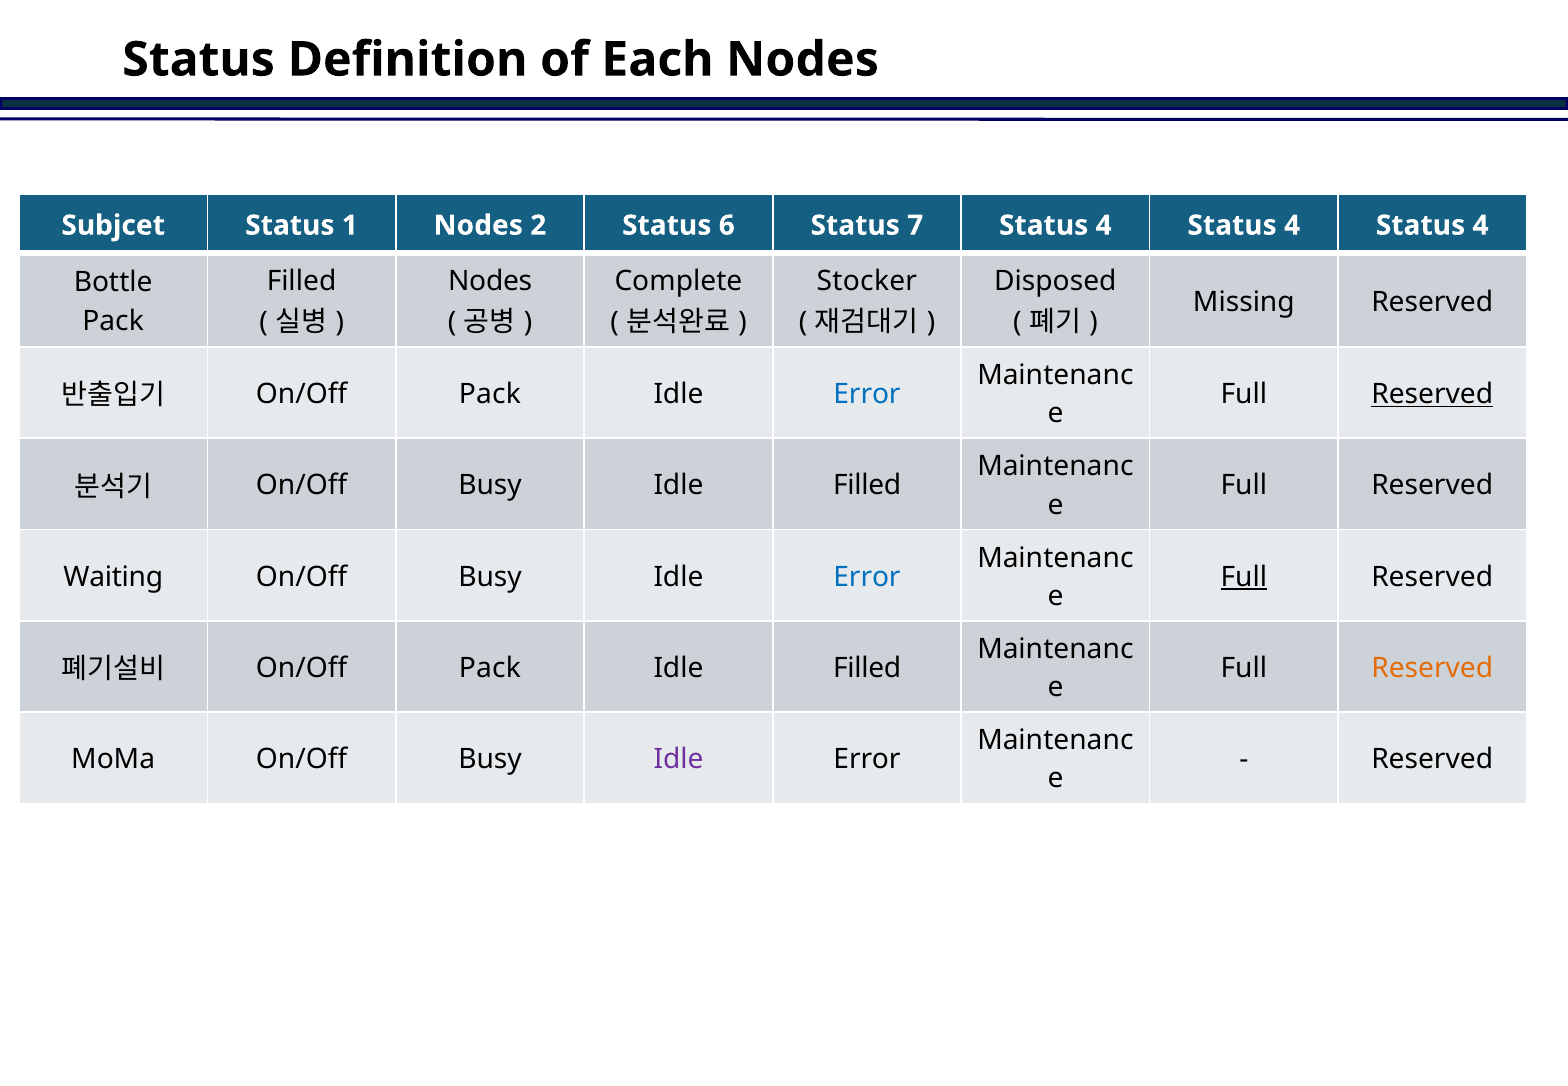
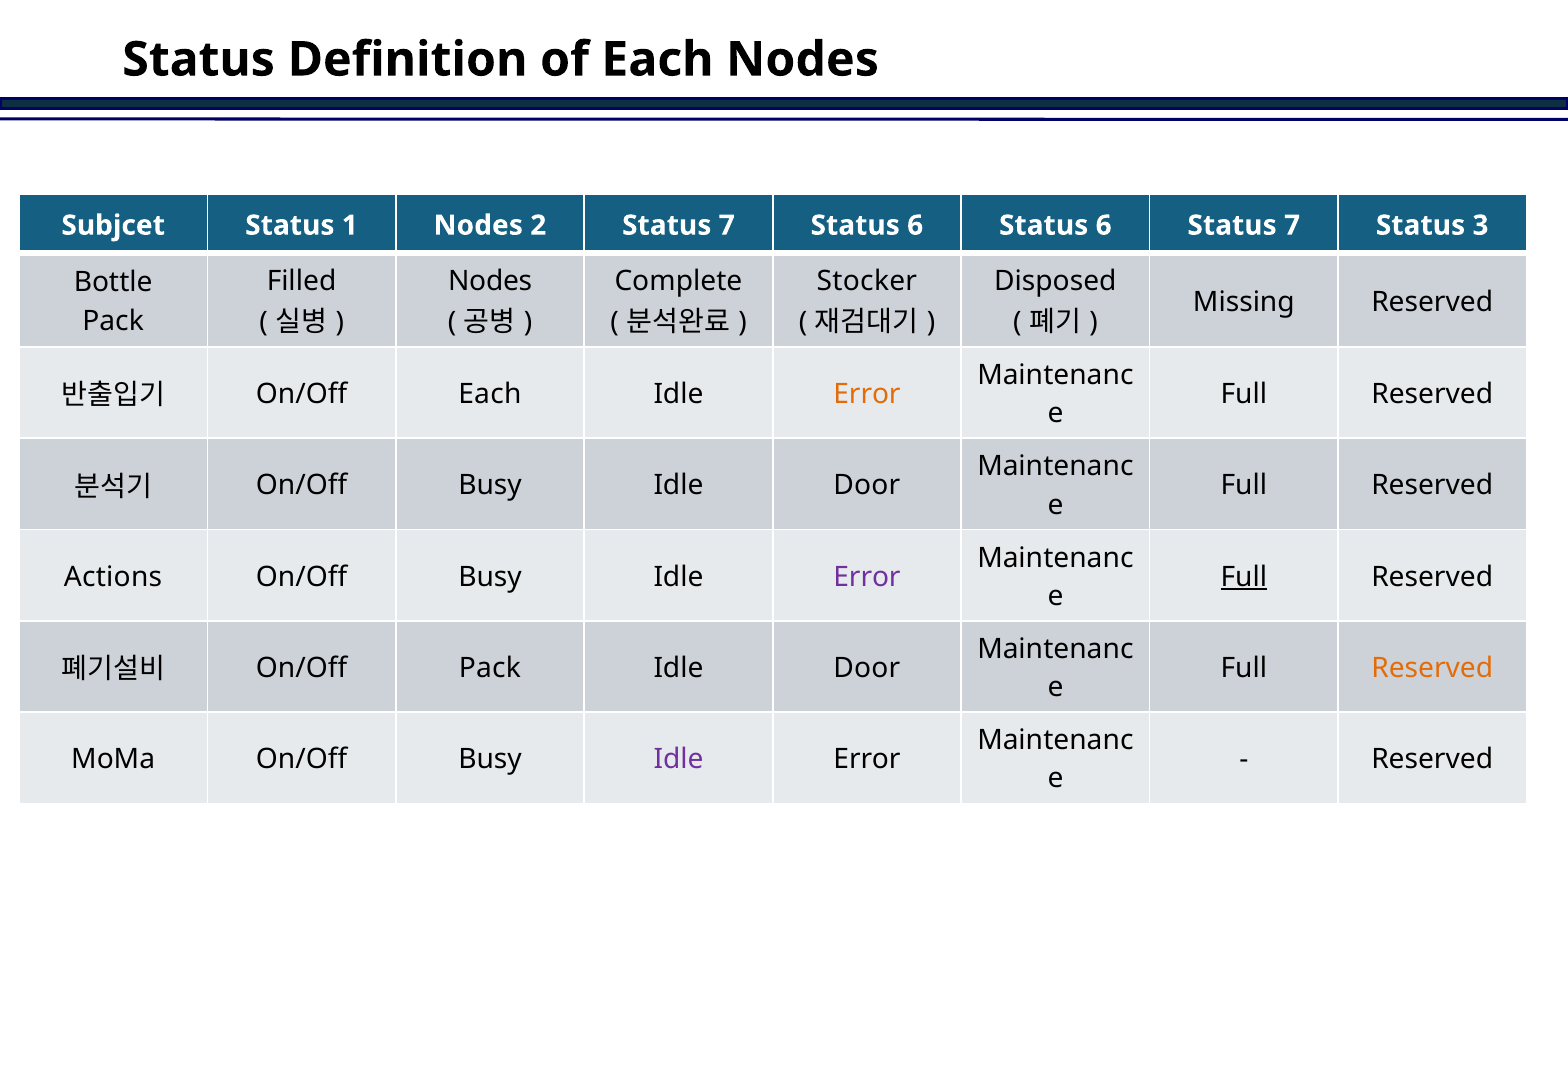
2 Status 6: 6 -> 7
7 at (915, 225): 7 -> 6
4 at (1104, 225): 4 -> 6
4 at (1292, 225): 4 -> 7
4 at (1481, 225): 4 -> 3
Pack at (490, 394): Pack -> Each
Error at (867, 394) colour: blue -> orange
Reserved at (1432, 394) underline: present -> none
Busy Idle Filled: Filled -> Door
Waiting: Waiting -> Actions
Error at (867, 577) colour: blue -> purple
Filled at (867, 668): Filled -> Door
